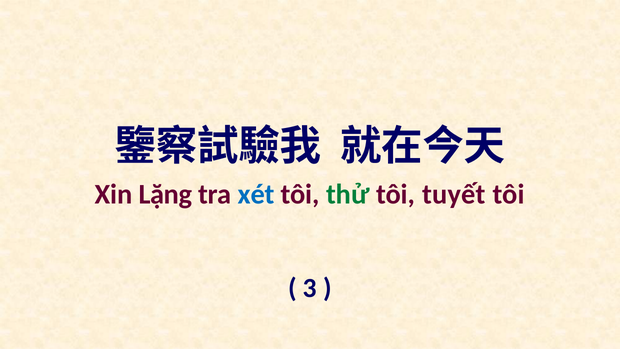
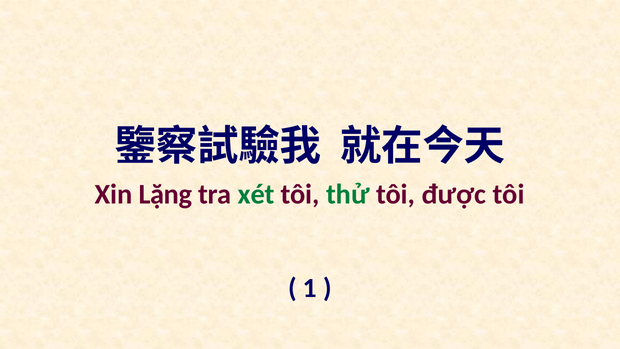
xét colour: blue -> green
tuyết: tuyết -> được
3: 3 -> 1
